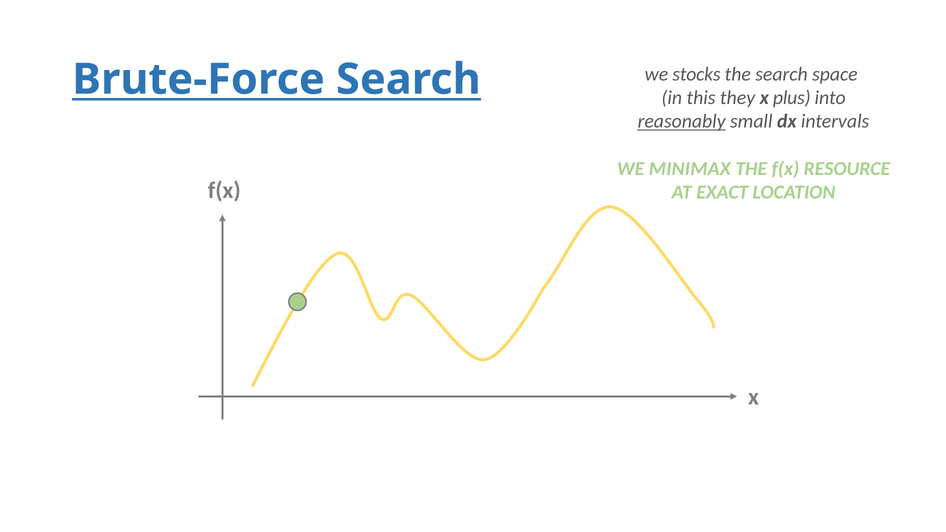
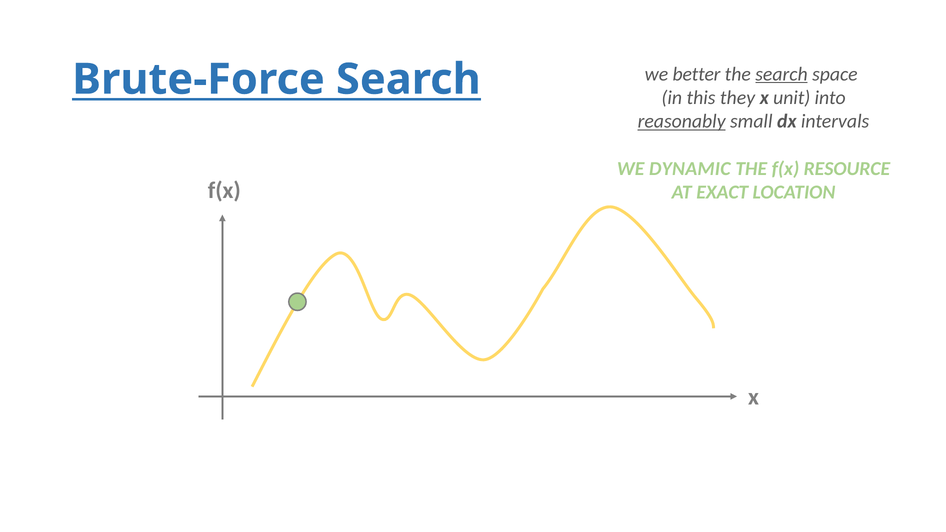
stocks: stocks -> better
search at (781, 74) underline: none -> present
plus: plus -> unit
MINIMAX: MINIMAX -> DYNAMIC
